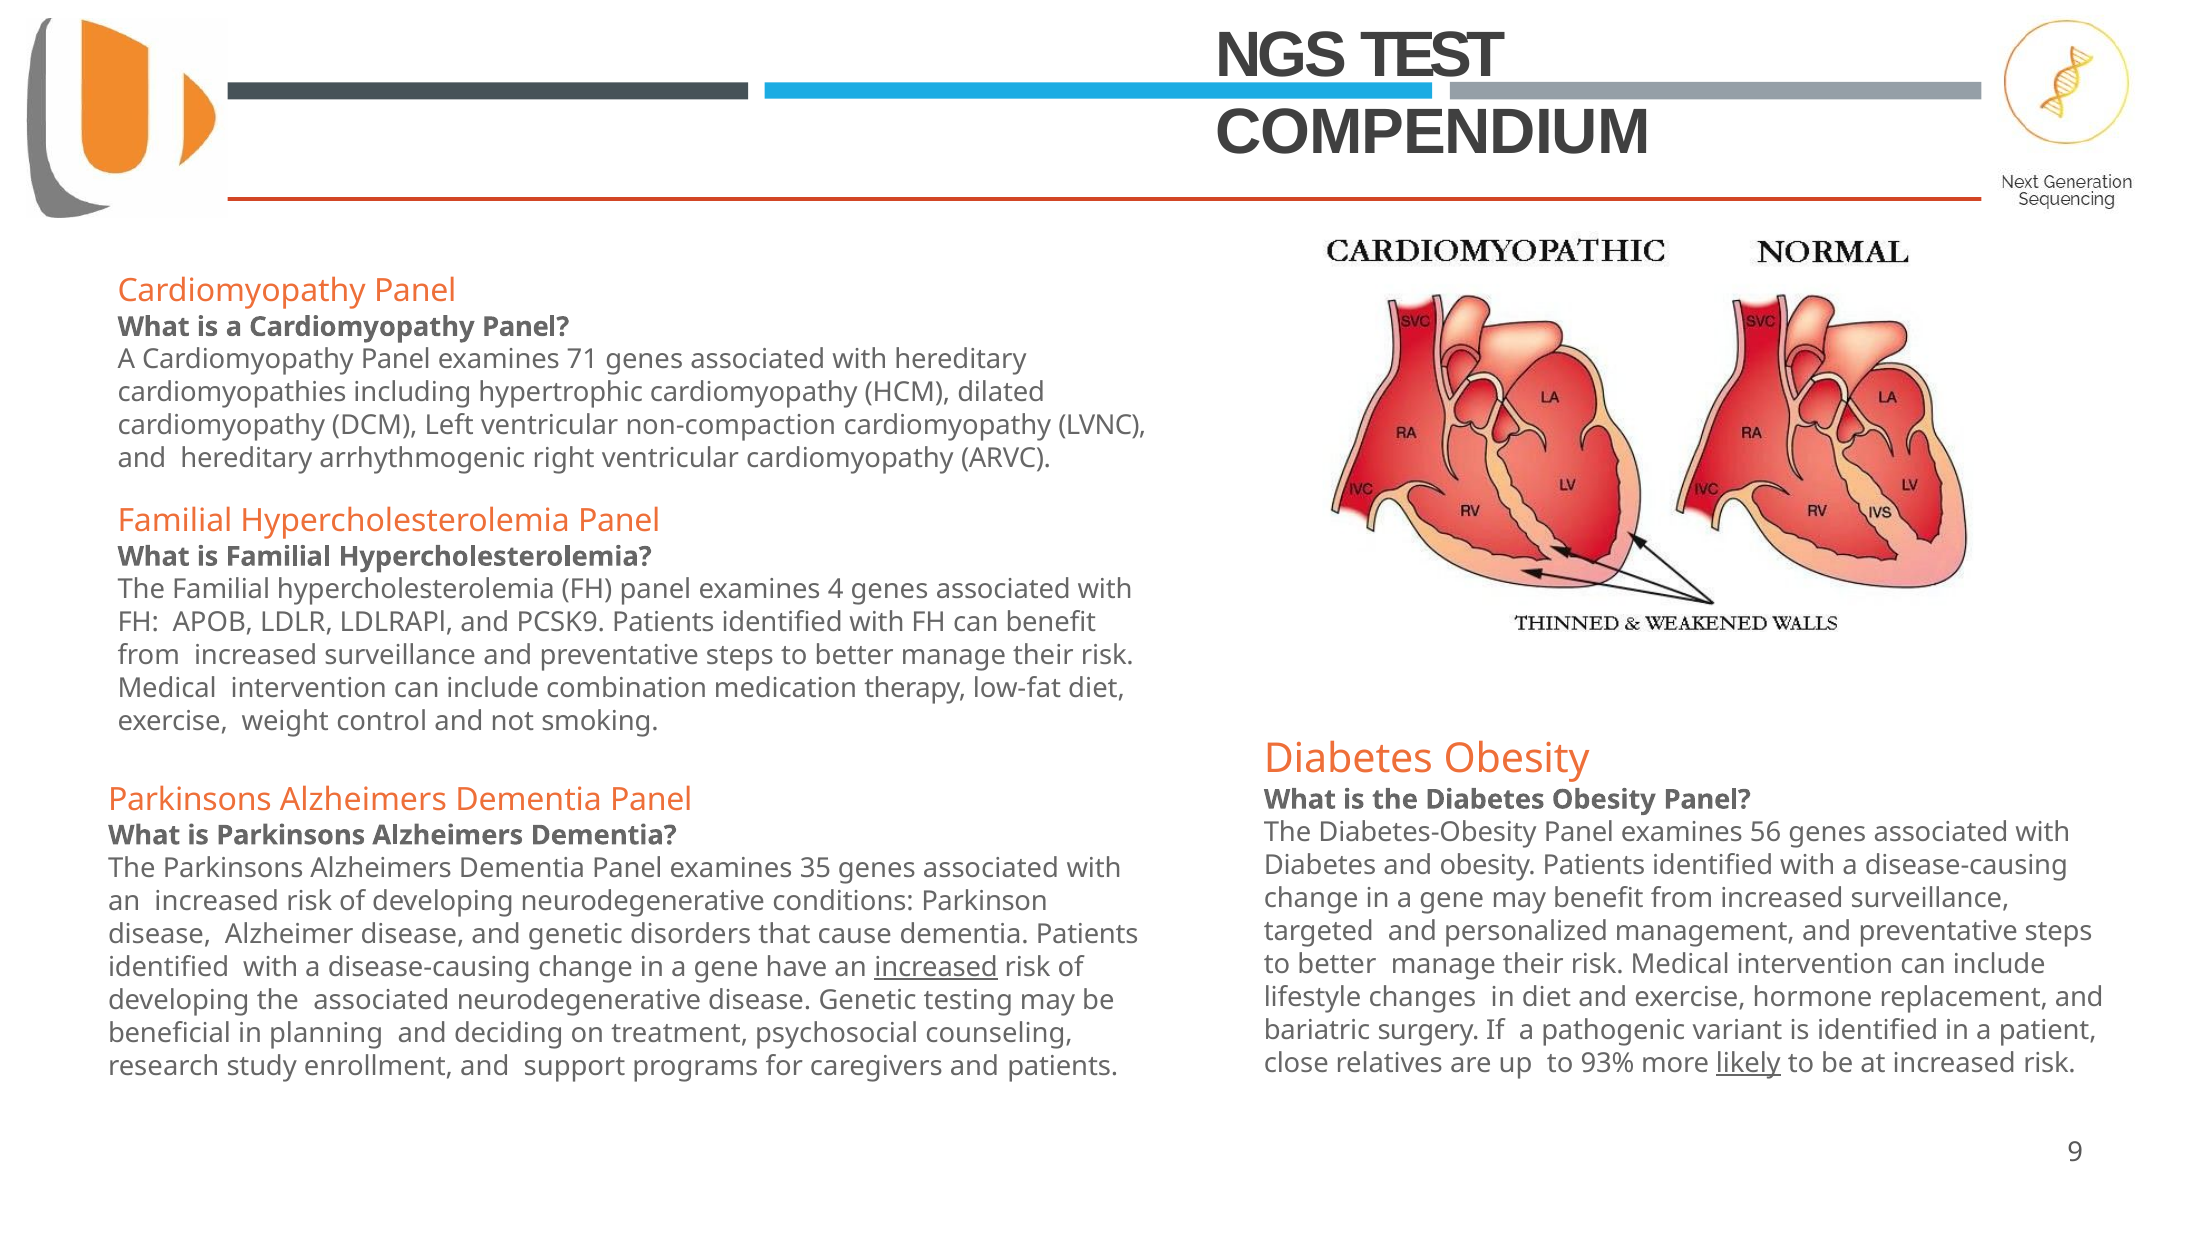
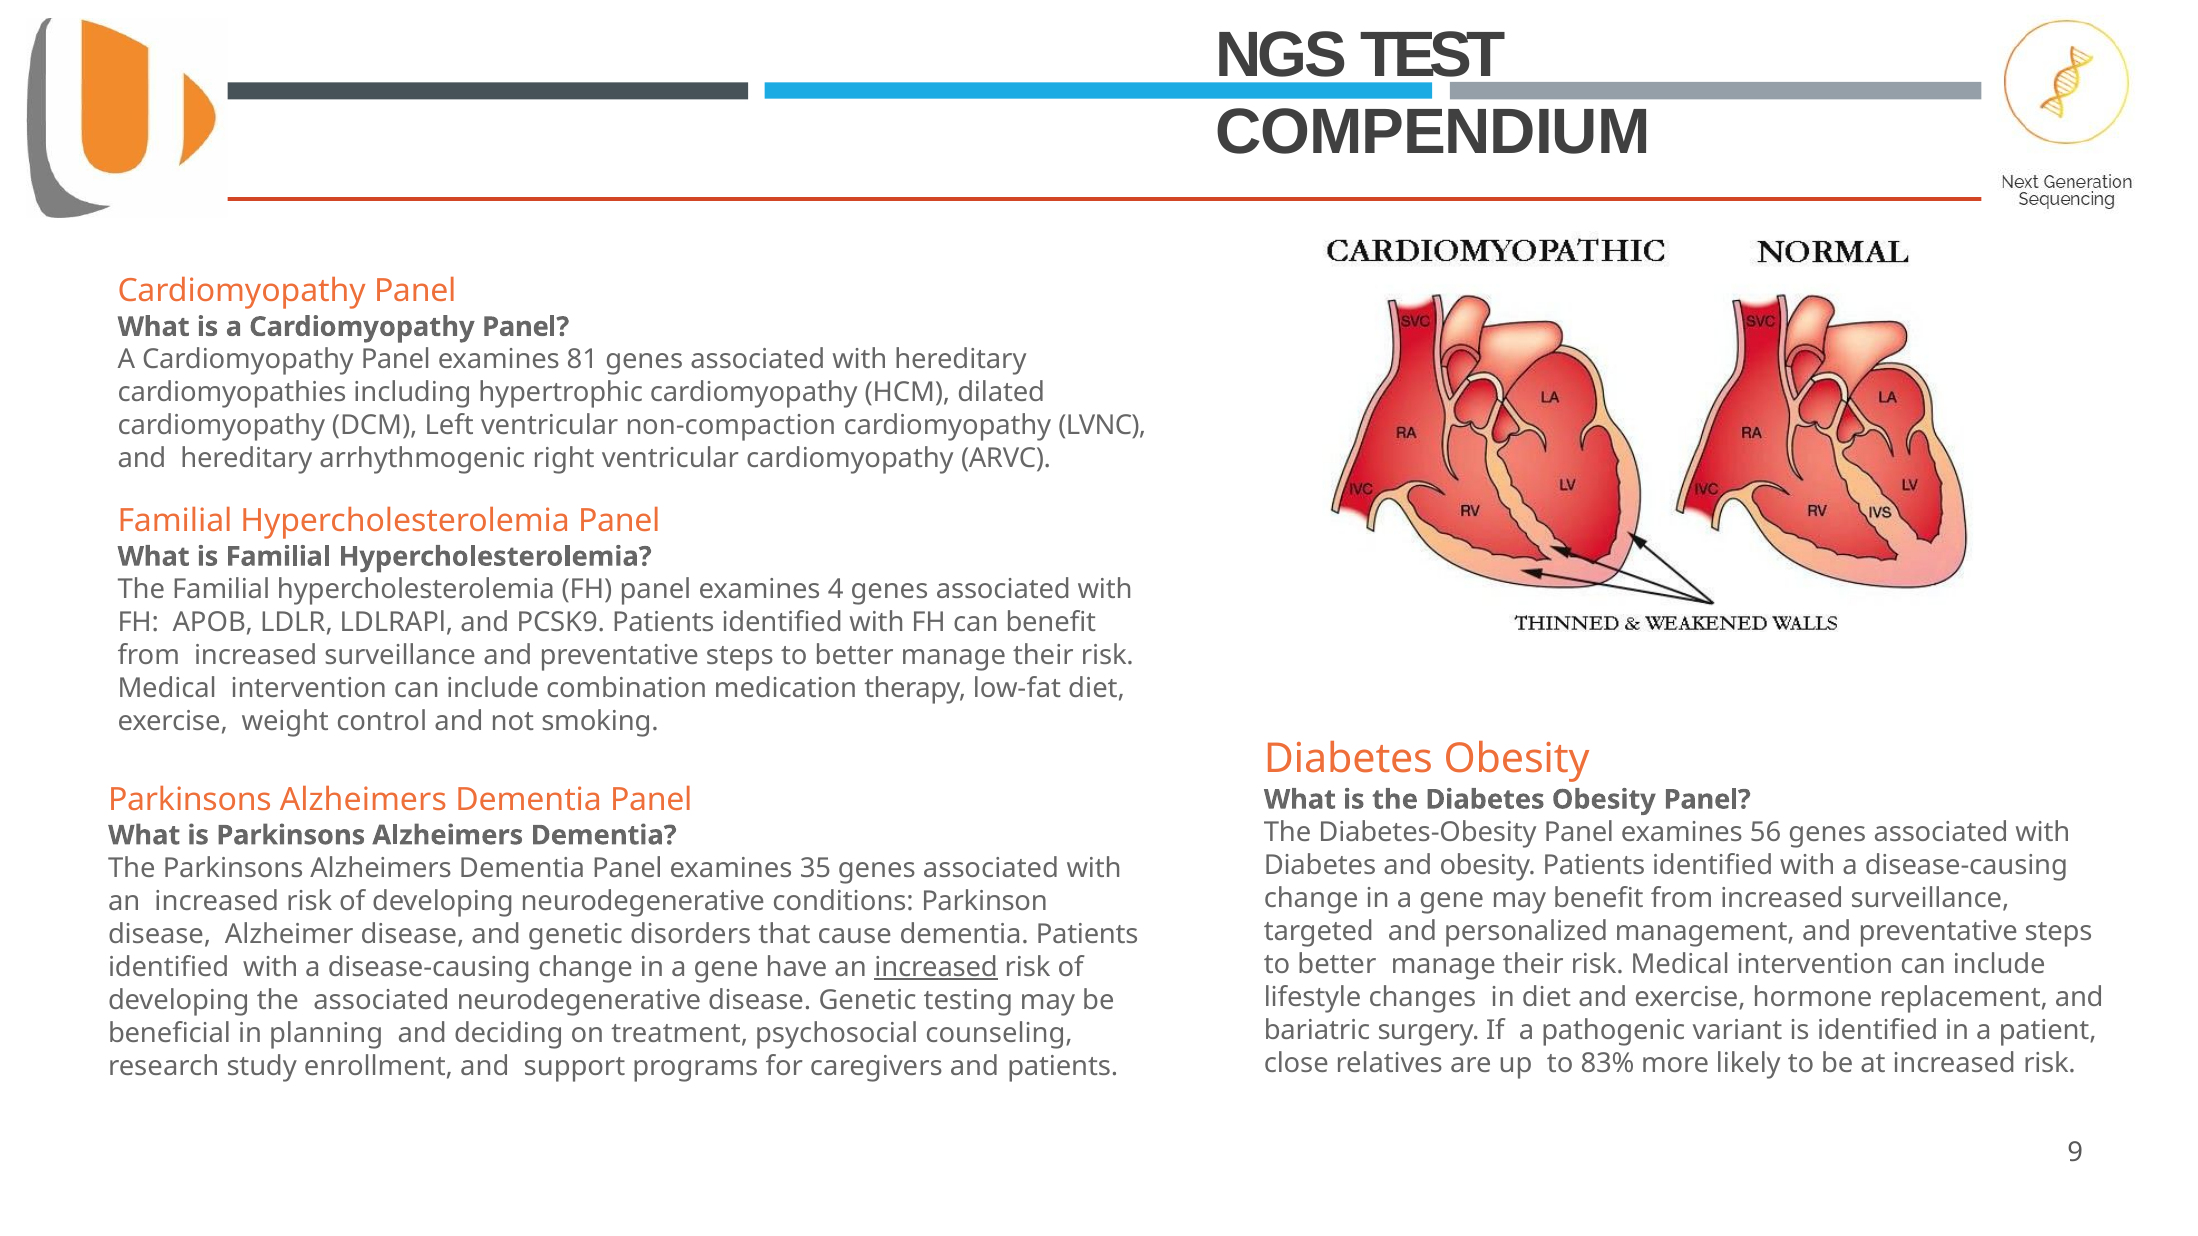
71: 71 -> 81
93%: 93% -> 83%
likely underline: present -> none
